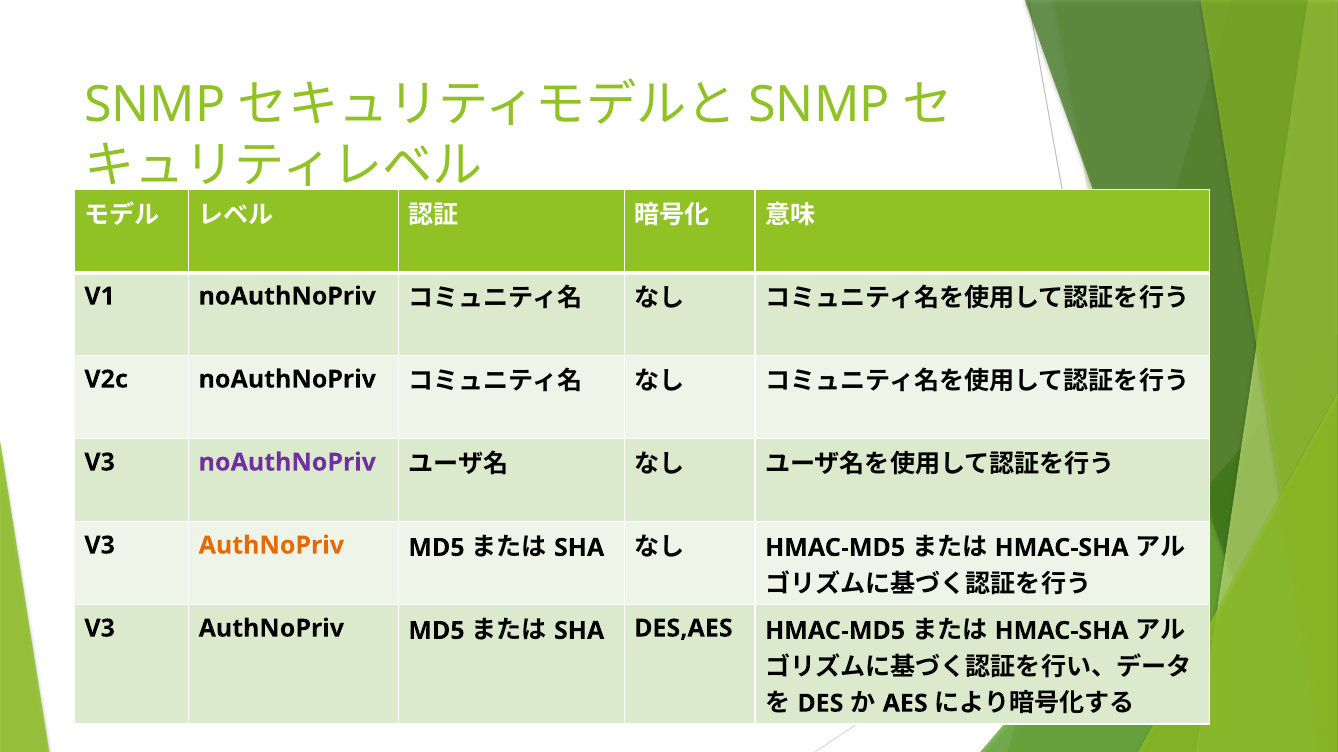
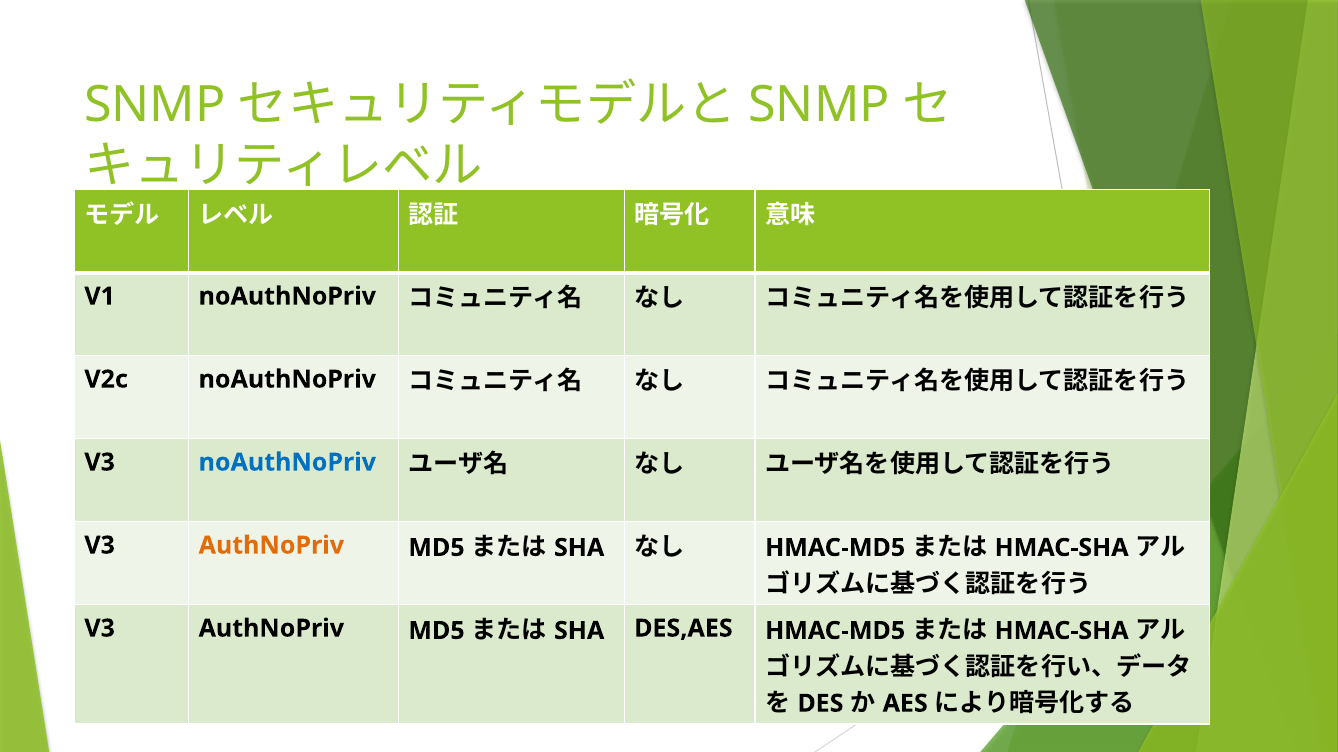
noAuthNoPriv at (287, 463) colour: purple -> blue
